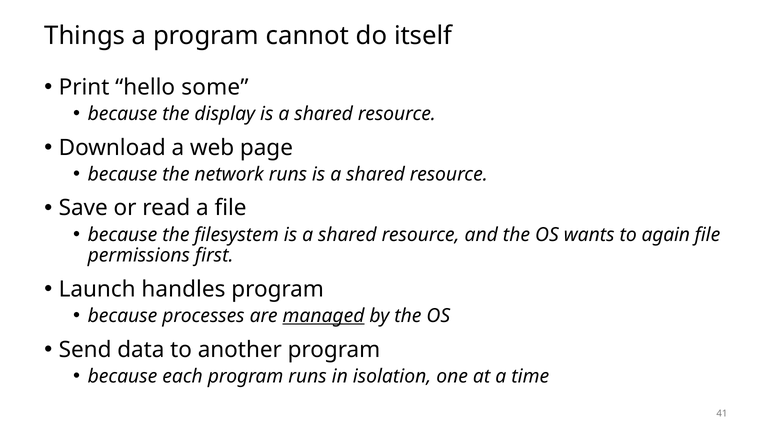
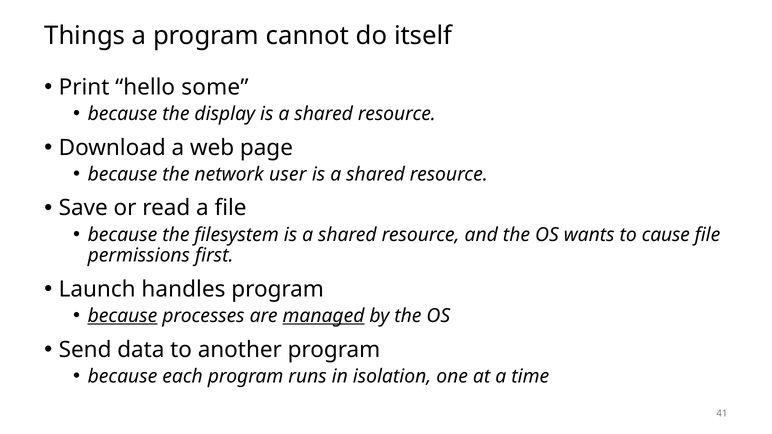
network runs: runs -> user
again: again -> cause
because at (123, 316) underline: none -> present
